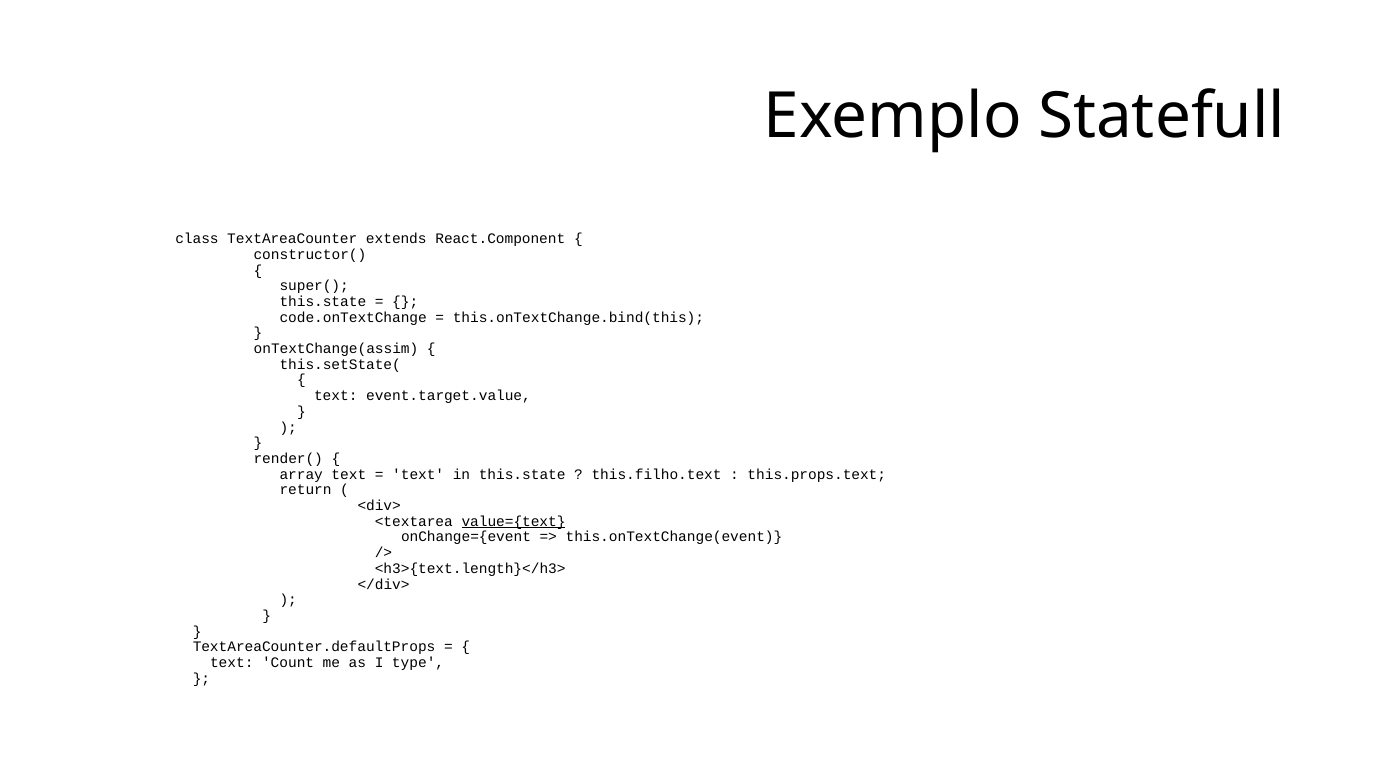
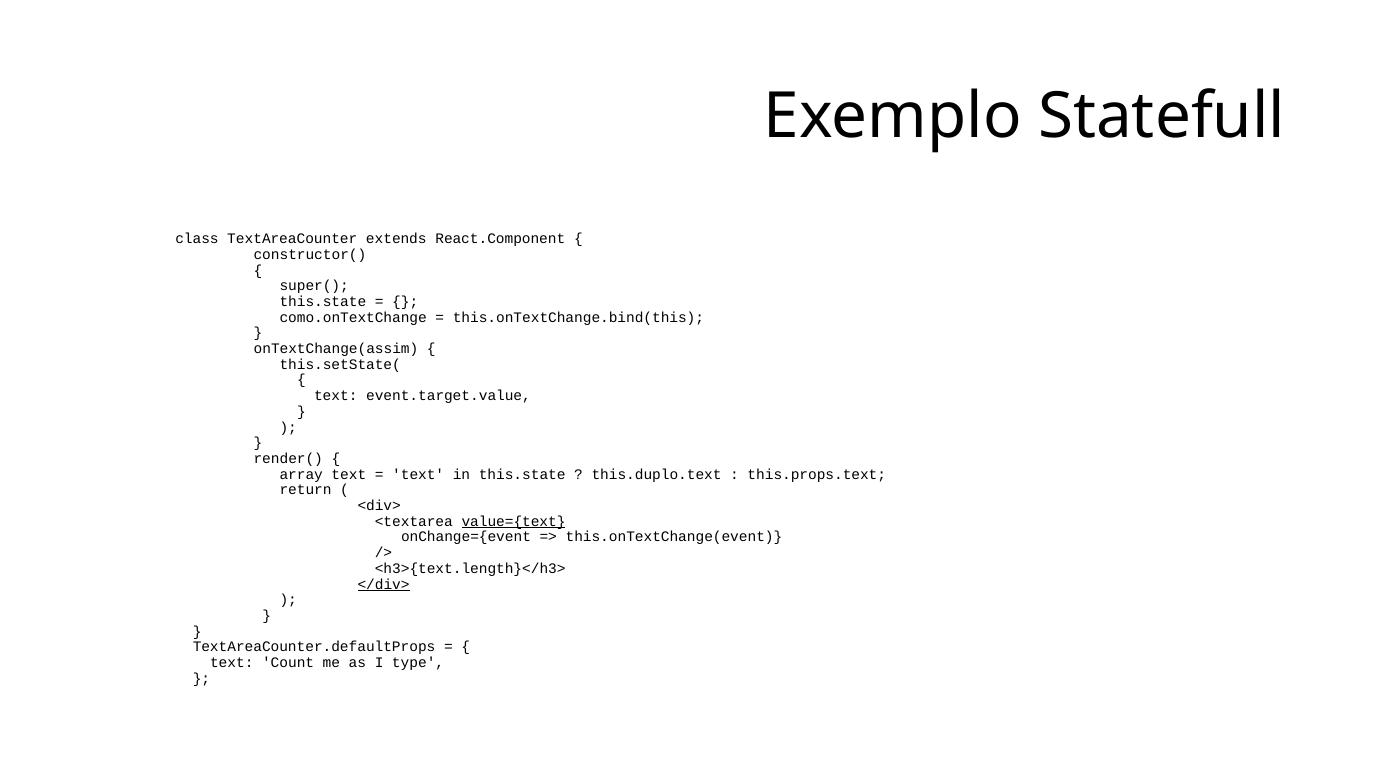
code.onTextChange: code.onTextChange -> como.onTextChange
this.filho.text: this.filho.text -> this.duplo.text
</div> underline: none -> present
